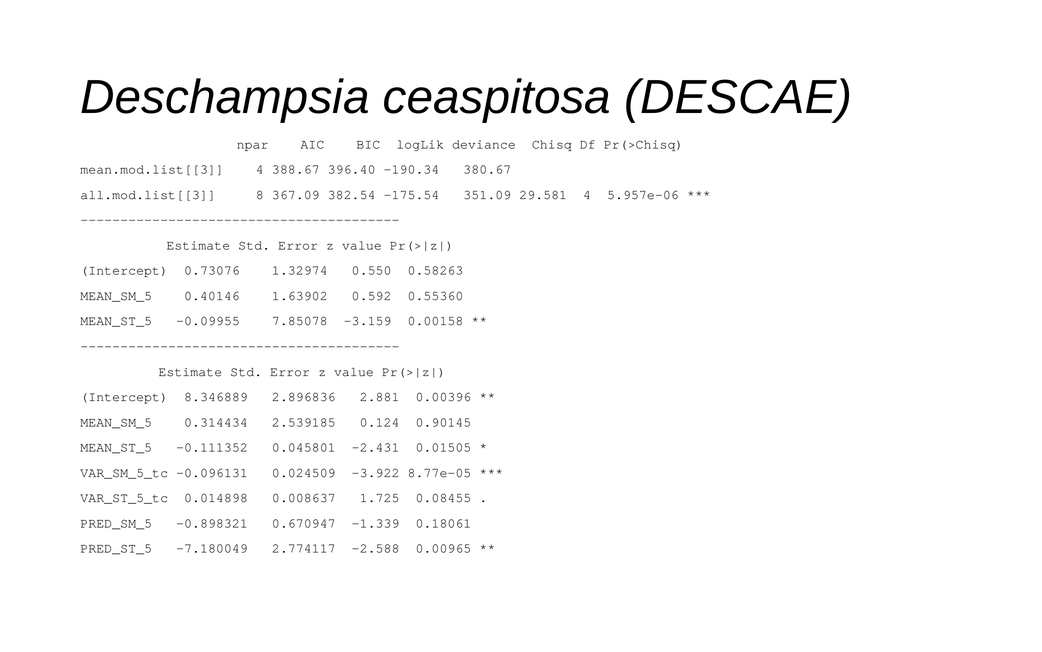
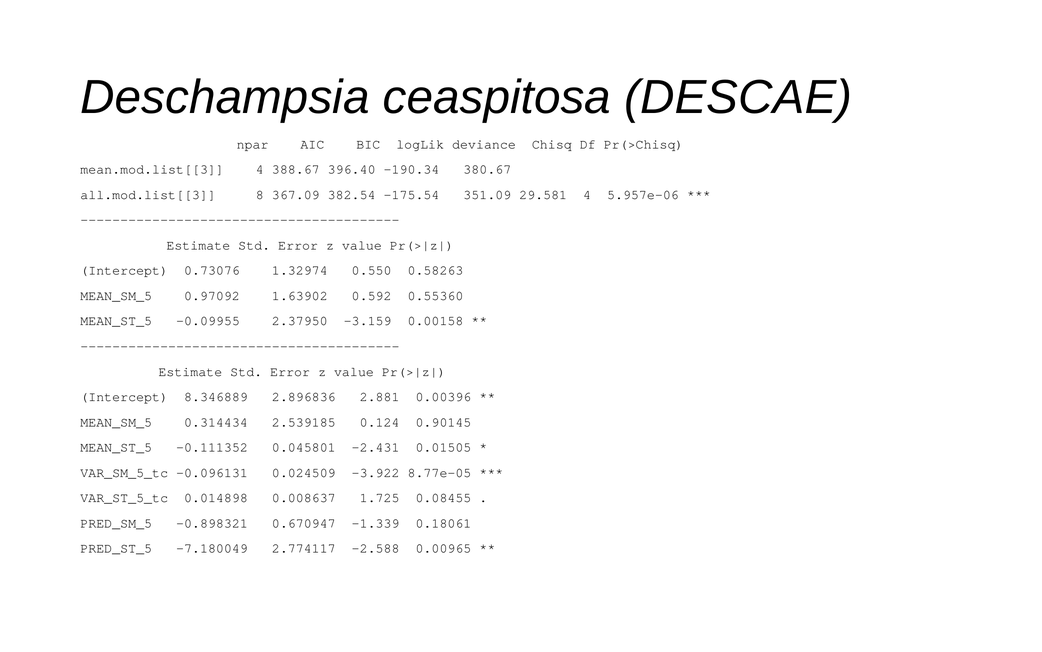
0.40146: 0.40146 -> 0.97092
7.85078: 7.85078 -> 2.37950
